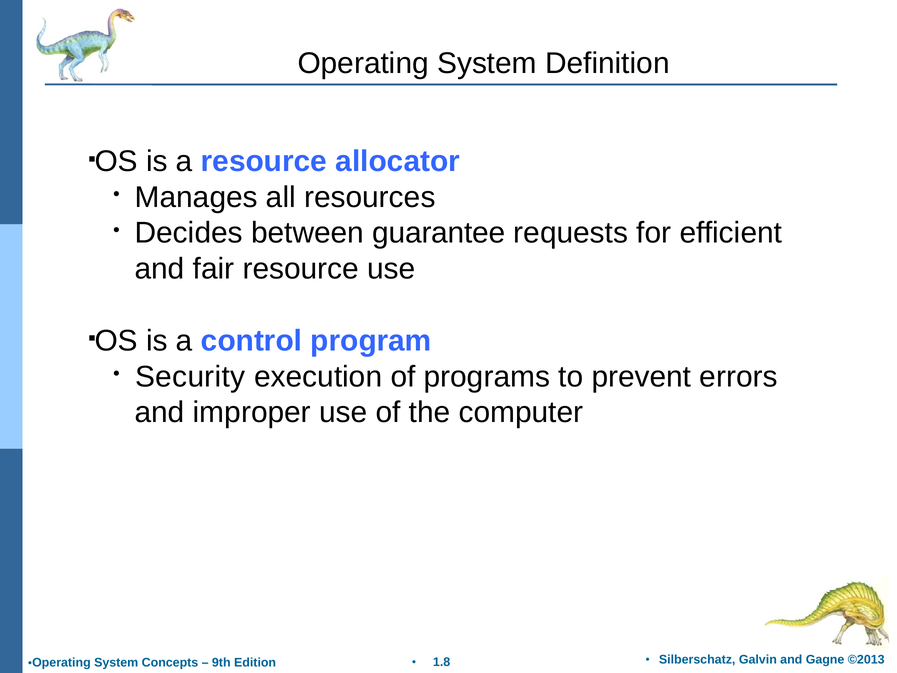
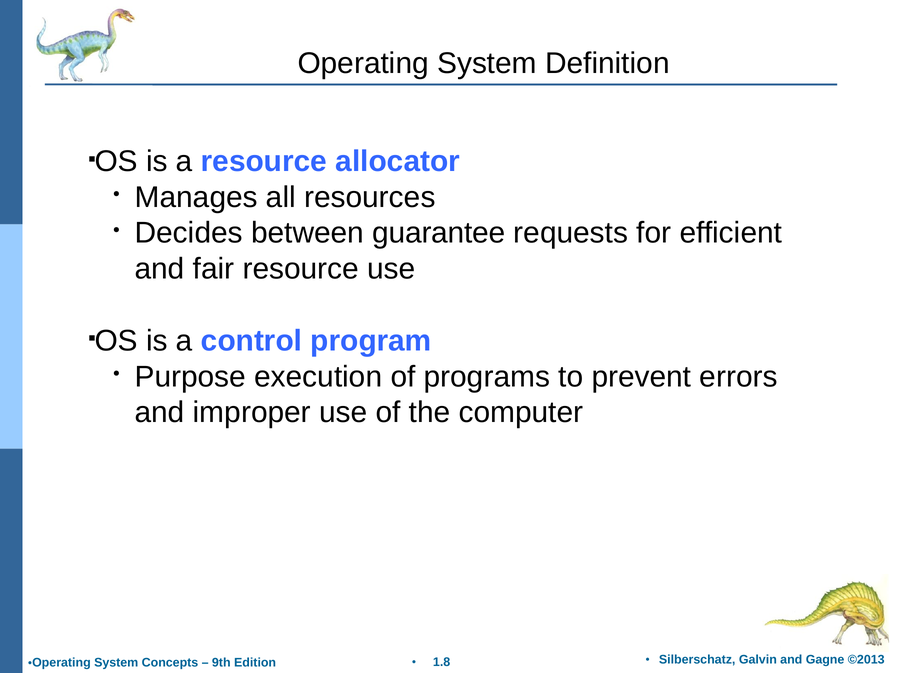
Security: Security -> Purpose
